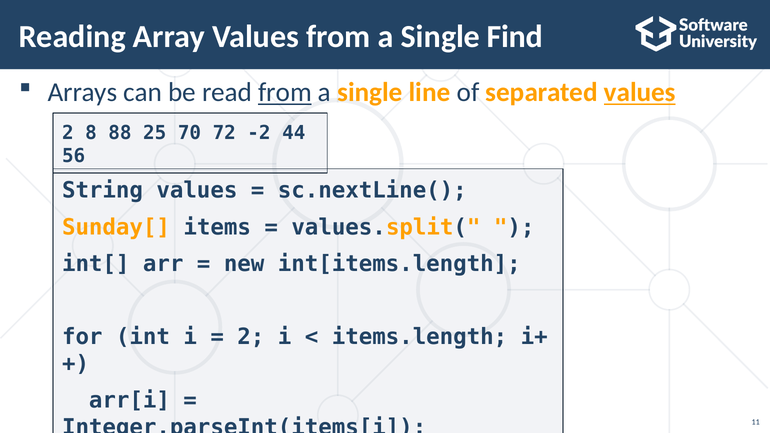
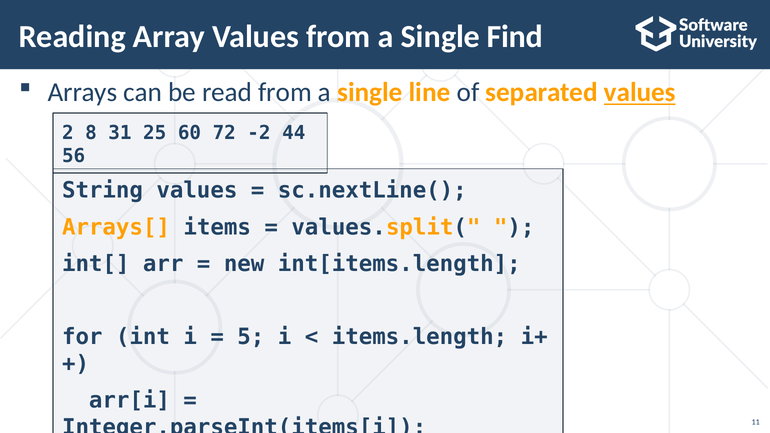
from at (285, 92) underline: present -> none
88: 88 -> 31
70: 70 -> 60
Sunday[: Sunday[ -> Arrays[
2 at (251, 337): 2 -> 5
